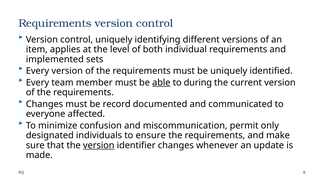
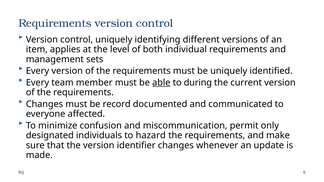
implemented: implemented -> management
ensure: ensure -> hazard
version at (99, 146) underline: present -> none
